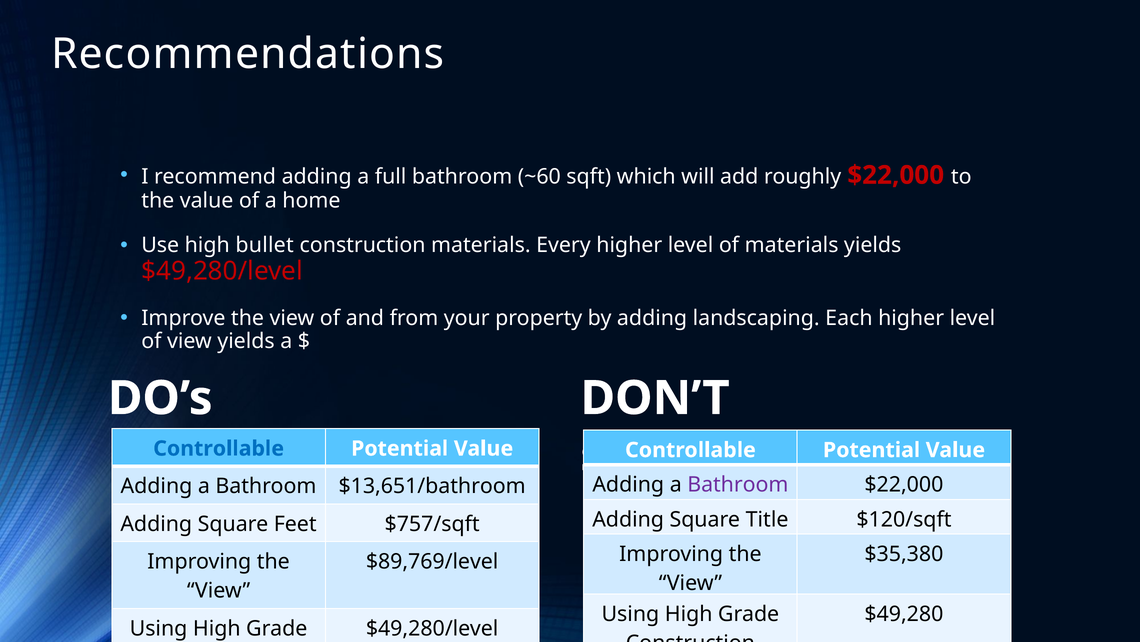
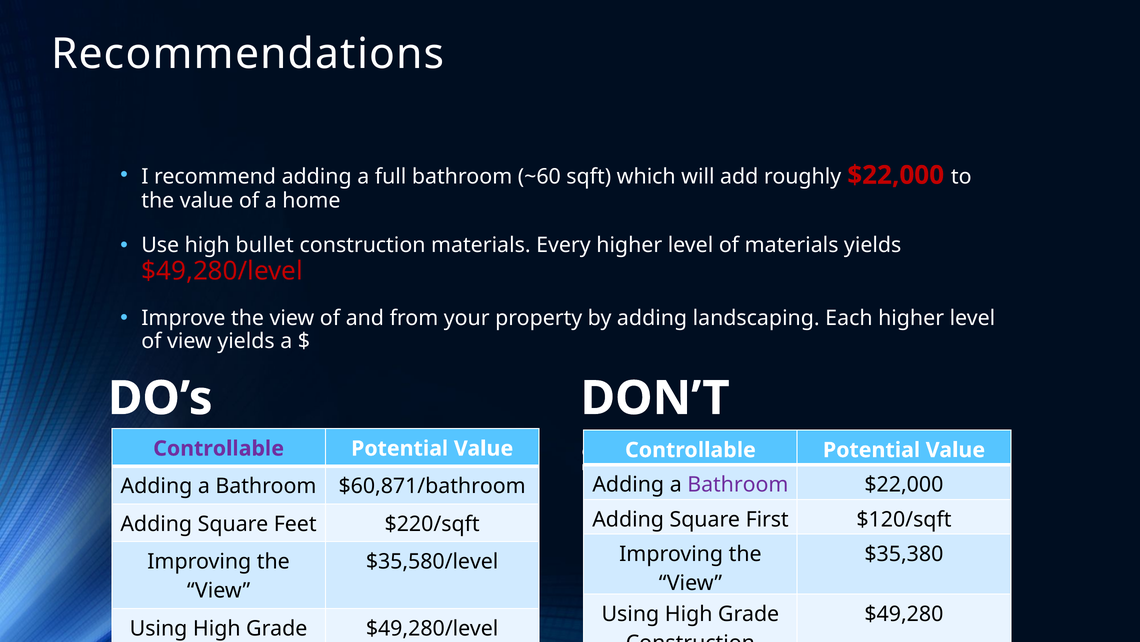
Controllable at (219, 448) colour: blue -> purple
$13,651/bathroom: $13,651/bathroom -> $60,871/bathroom
Title: Title -> First
$757/sqft: $757/sqft -> $220/sqft
$89,769/level: $89,769/level -> $35,580/level
